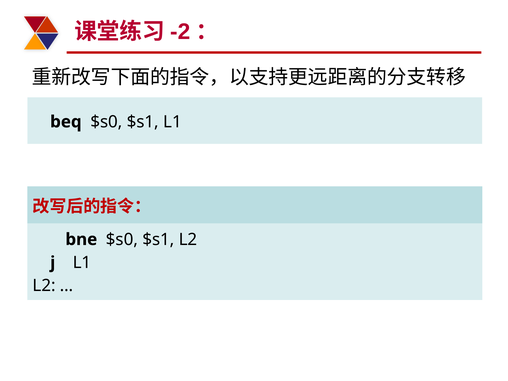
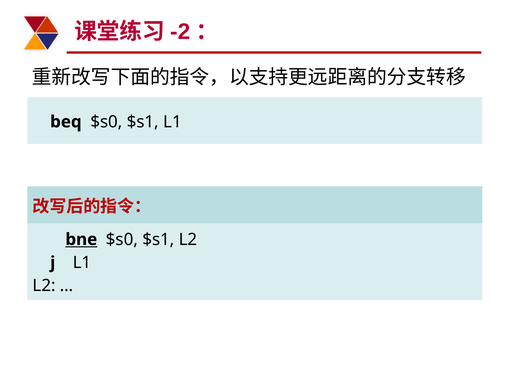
bne underline: none -> present
